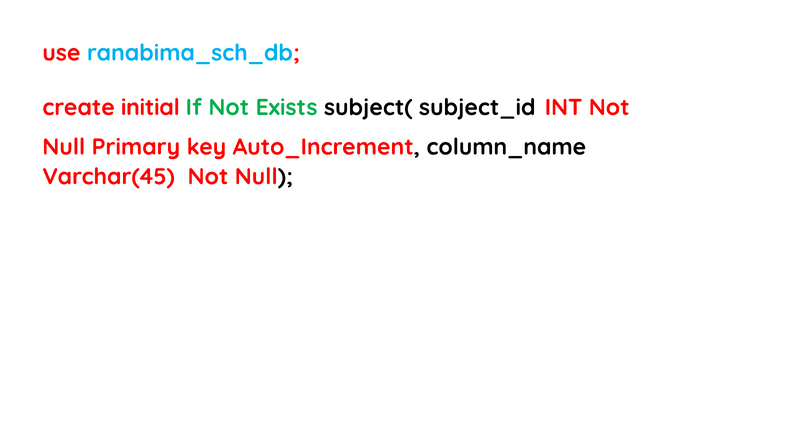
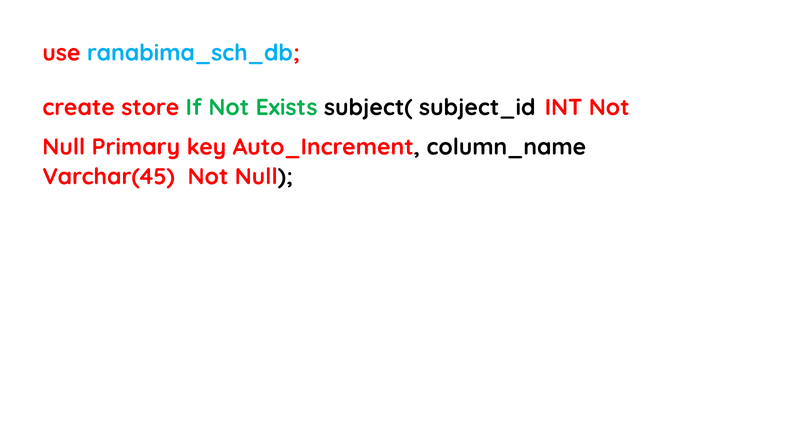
initial: initial -> store
